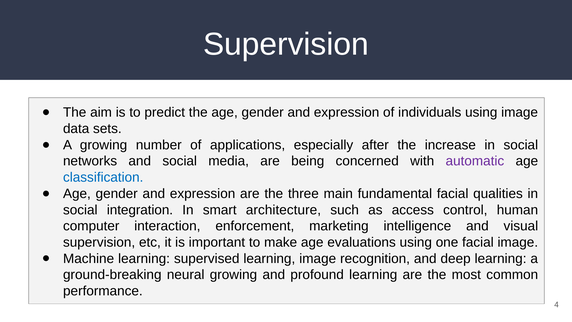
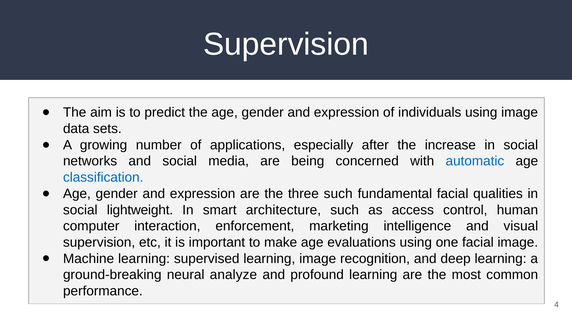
automatic colour: purple -> blue
three main: main -> such
integration: integration -> lightweight
neural growing: growing -> analyze
